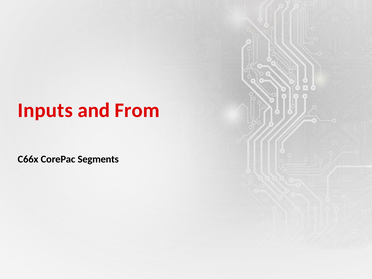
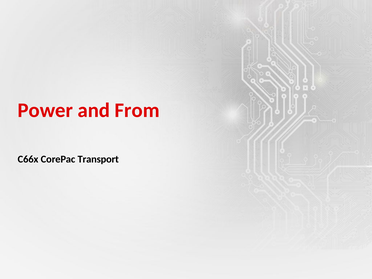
Inputs: Inputs -> Power
Segments: Segments -> Transport
